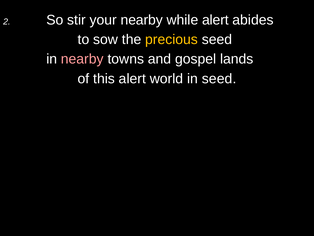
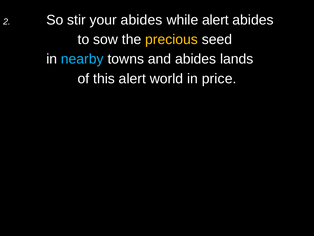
your nearby: nearby -> abides
nearby at (82, 59) colour: pink -> light blue
and gospel: gospel -> abides
in seed: seed -> price
